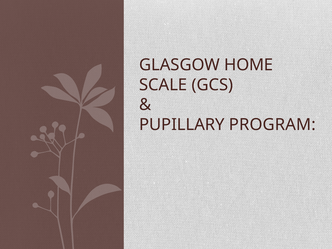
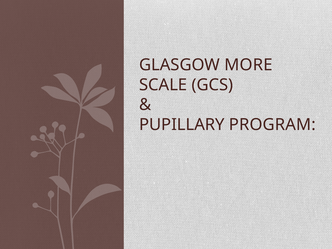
HOME: HOME -> MORE
